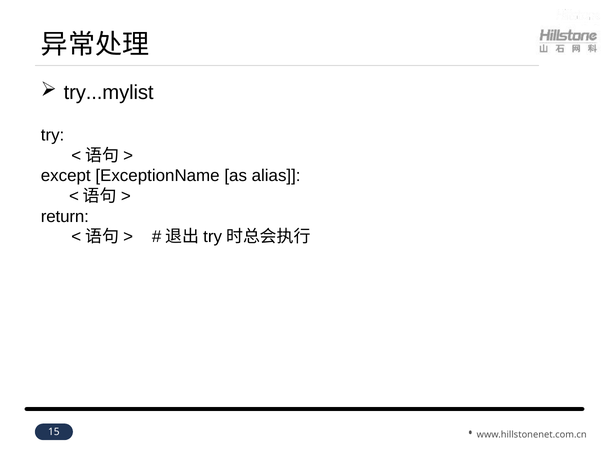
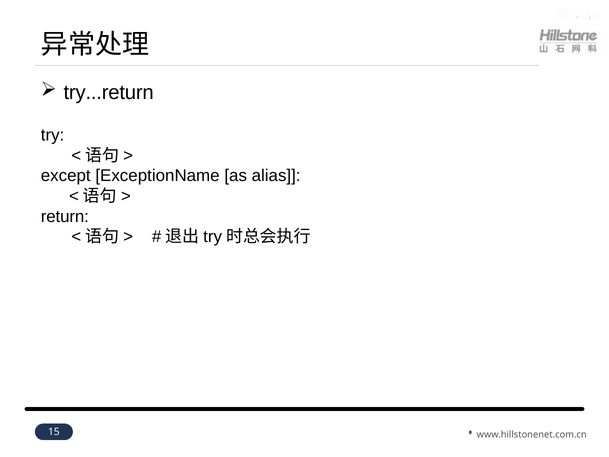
try...mylist: try...mylist -> try...return
